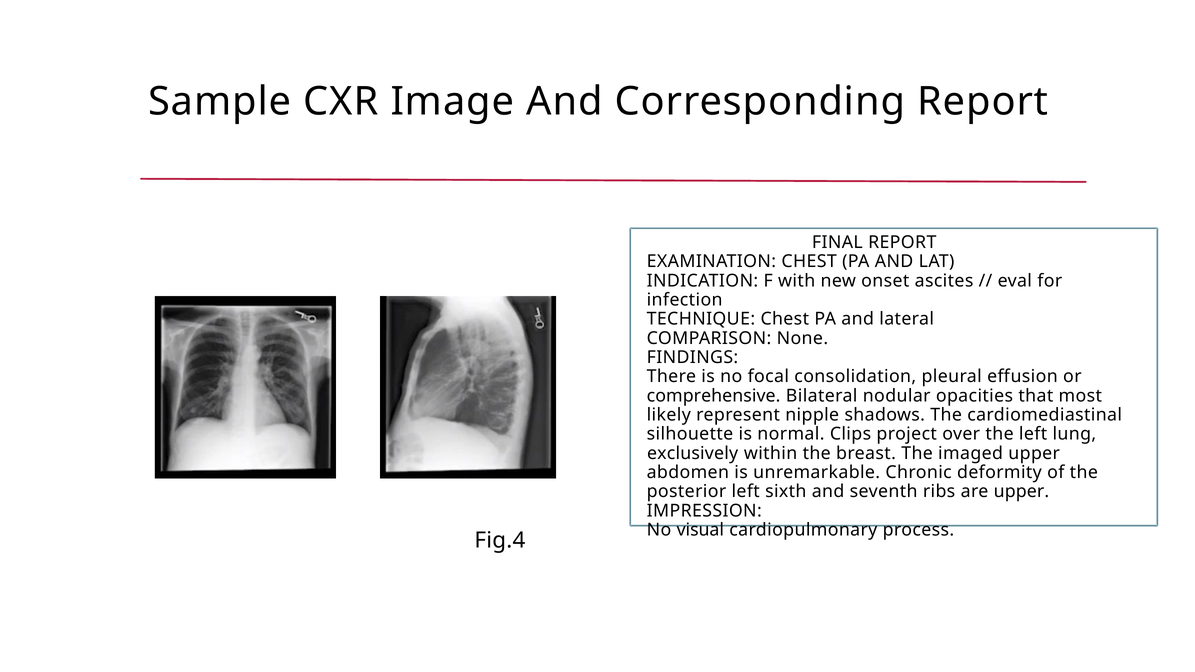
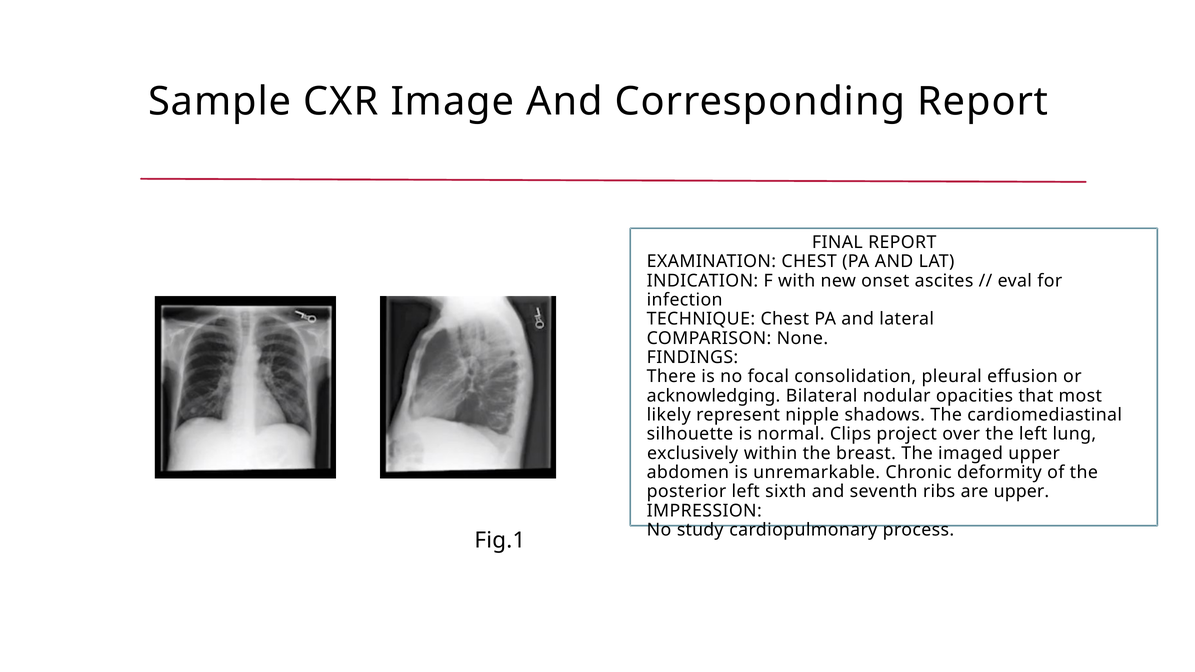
comprehensive: comprehensive -> acknowledging
visual: visual -> study
Fig.4: Fig.4 -> Fig.1
